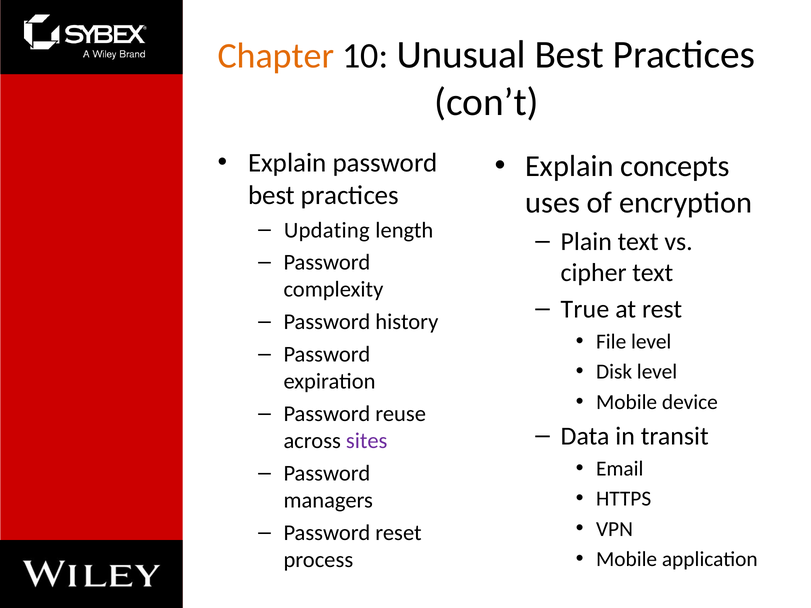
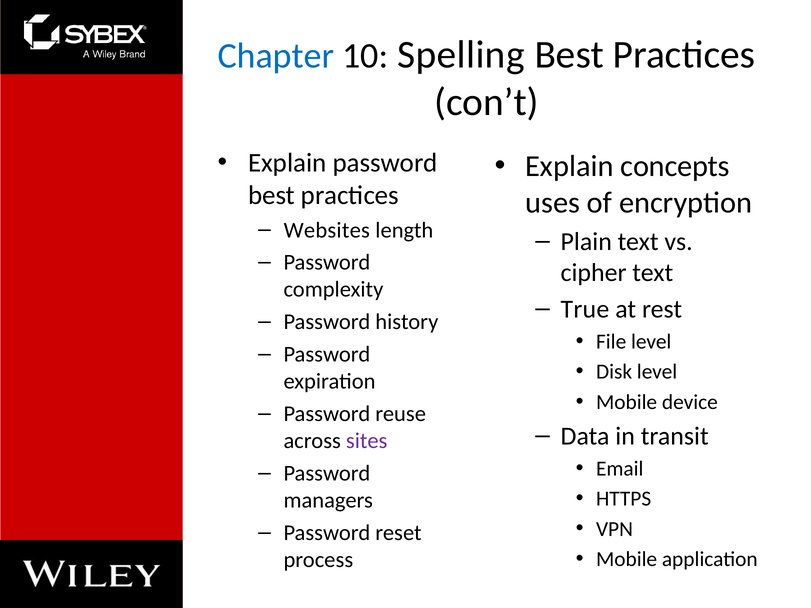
Chapter colour: orange -> blue
Unusual: Unusual -> Spelling
Updating: Updating -> Websites
